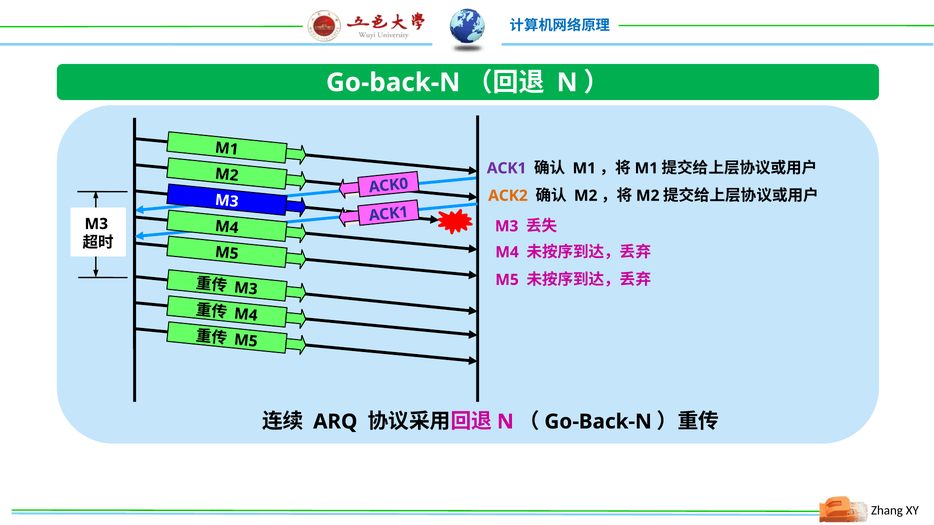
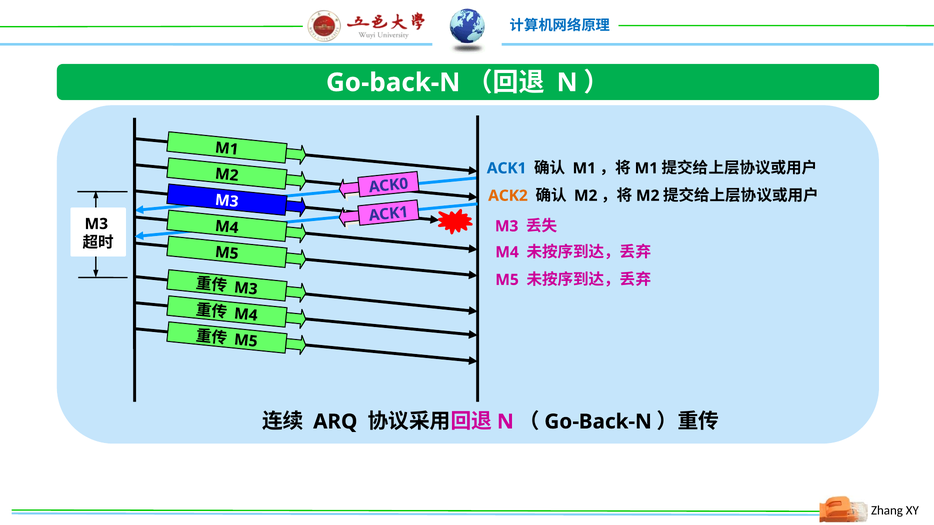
ACK1 at (507, 168) colour: purple -> blue
